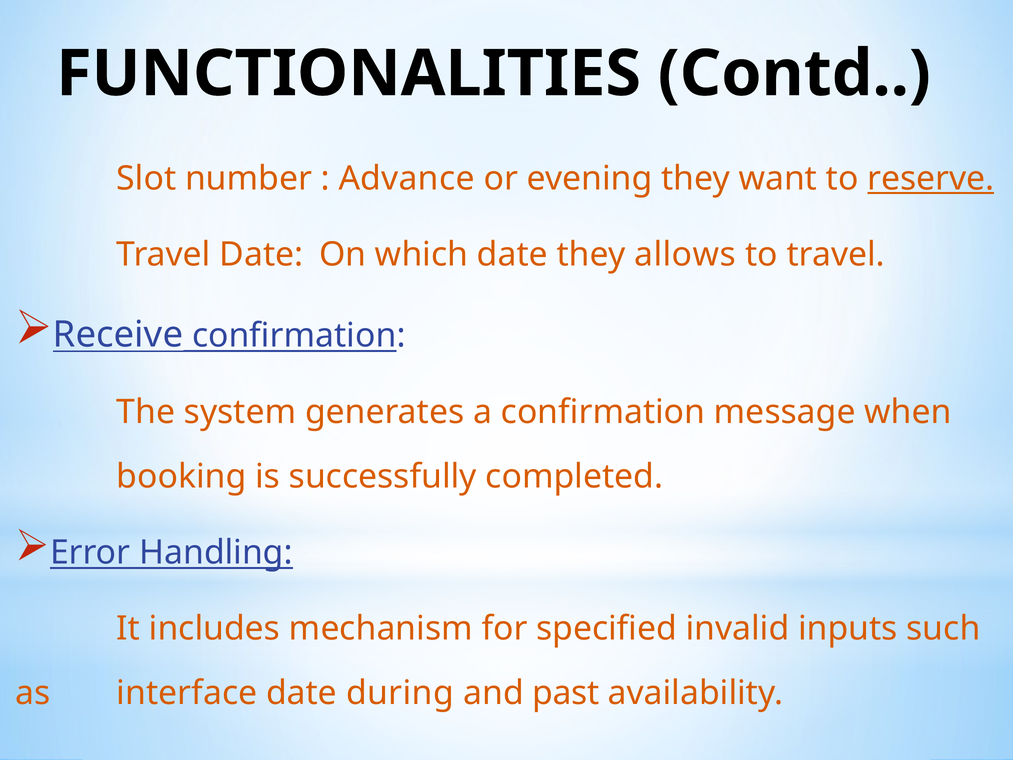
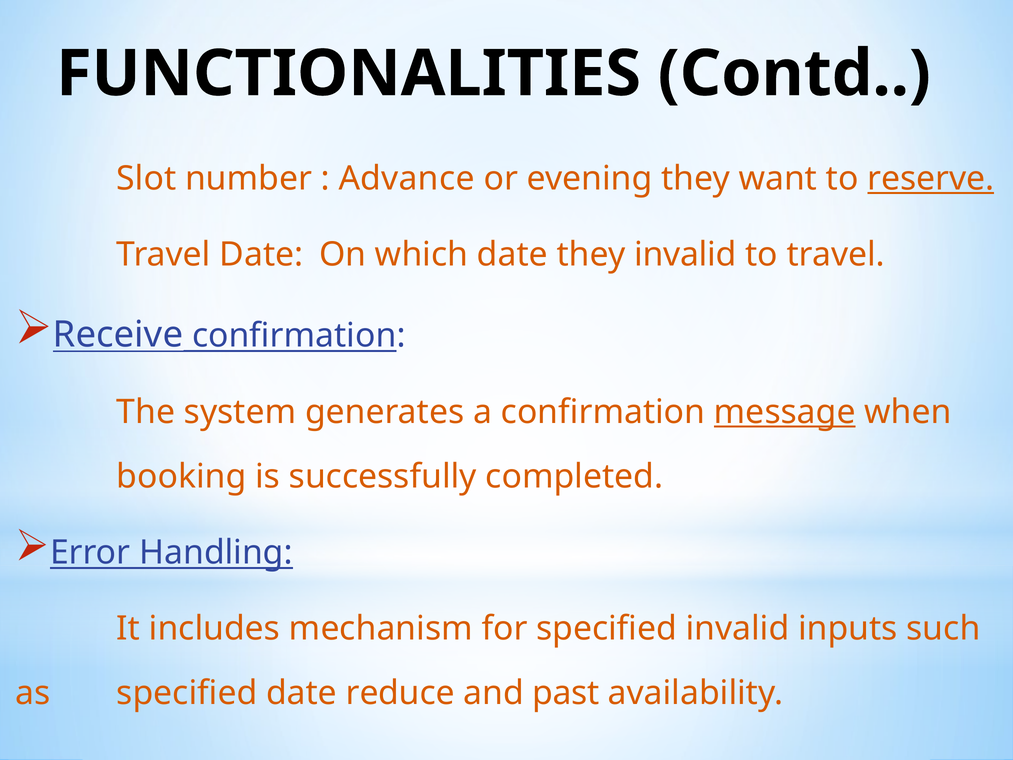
they allows: allows -> invalid
message underline: none -> present
as interface: interface -> specified
during: during -> reduce
